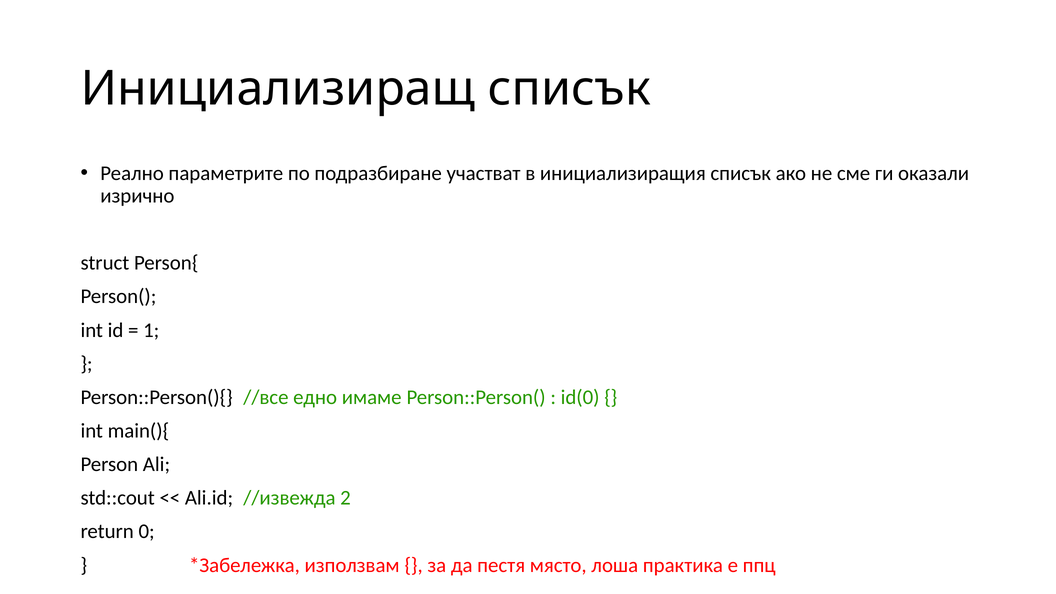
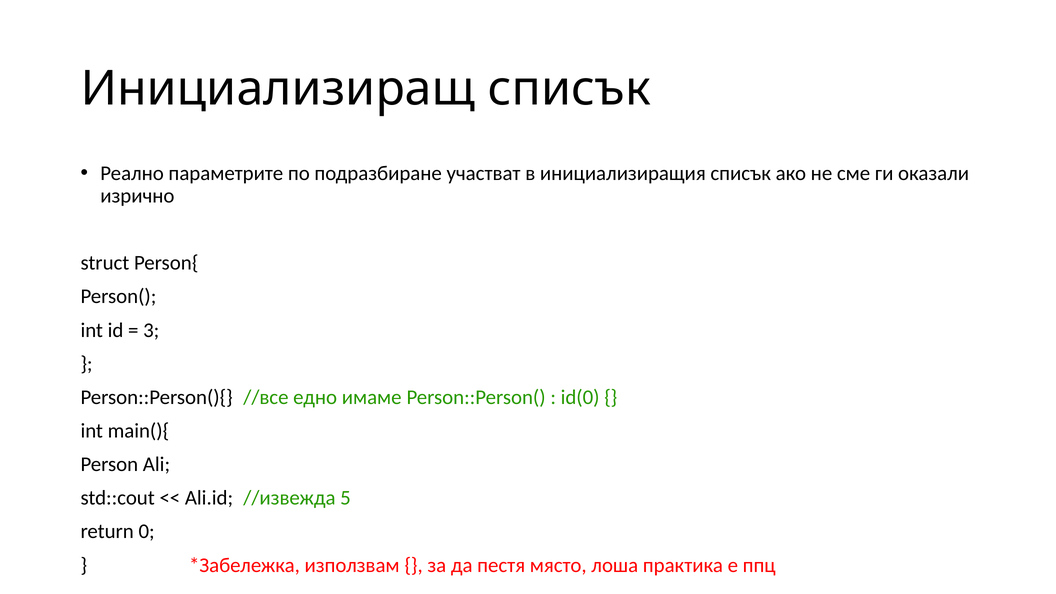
1: 1 -> 3
2: 2 -> 5
